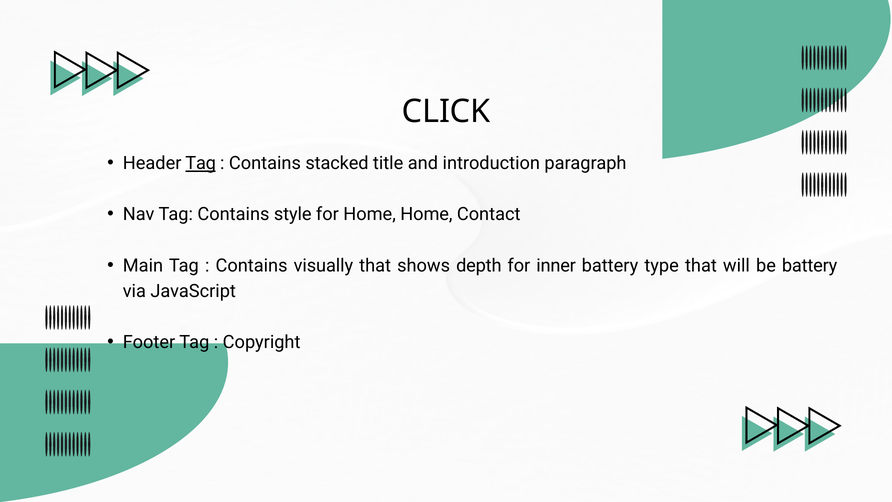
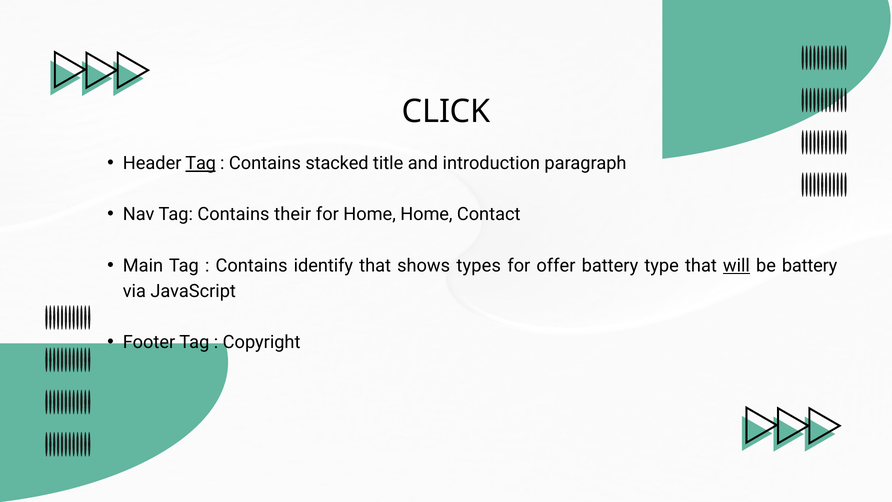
style: style -> their
visually: visually -> identify
depth: depth -> types
inner: inner -> offer
will underline: none -> present
